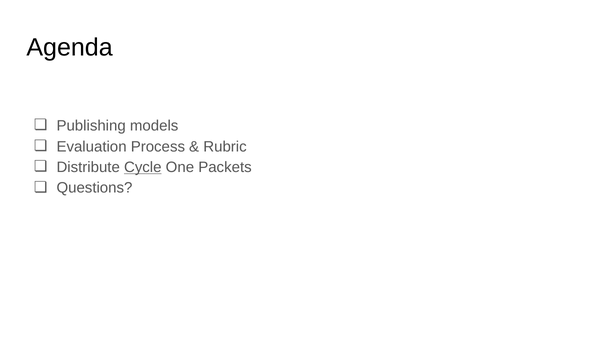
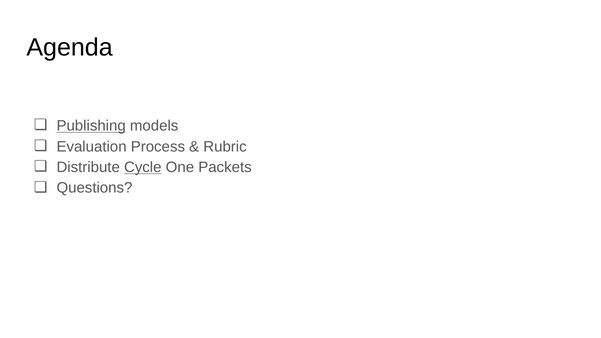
Publishing underline: none -> present
